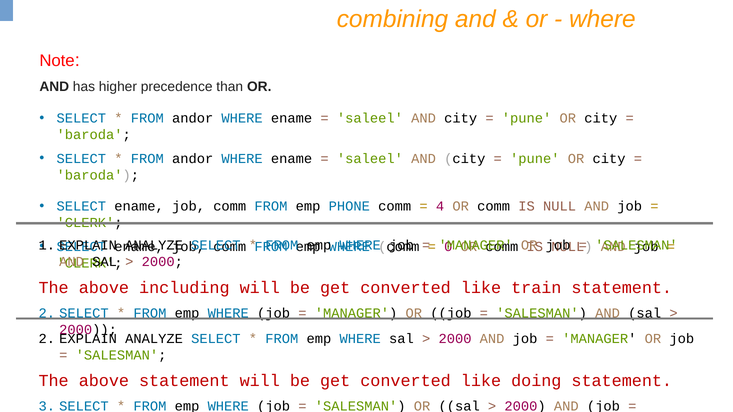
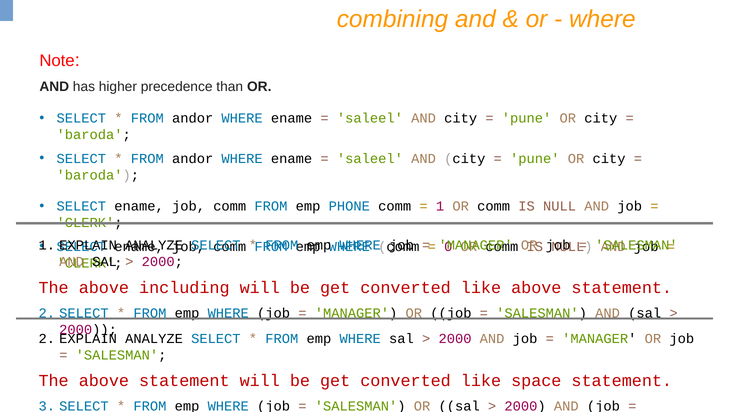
4 at (440, 206): 4 -> 1
like train: train -> above
doing: doing -> space
